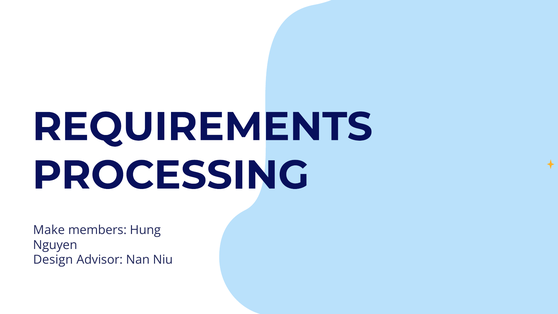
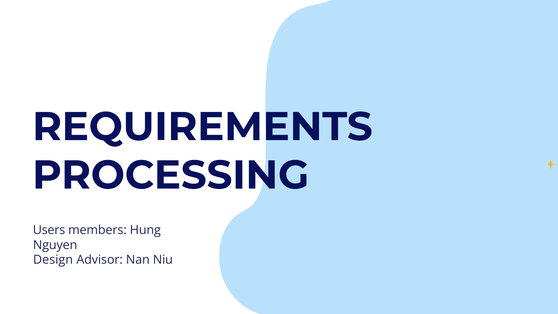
Make: Make -> Users
